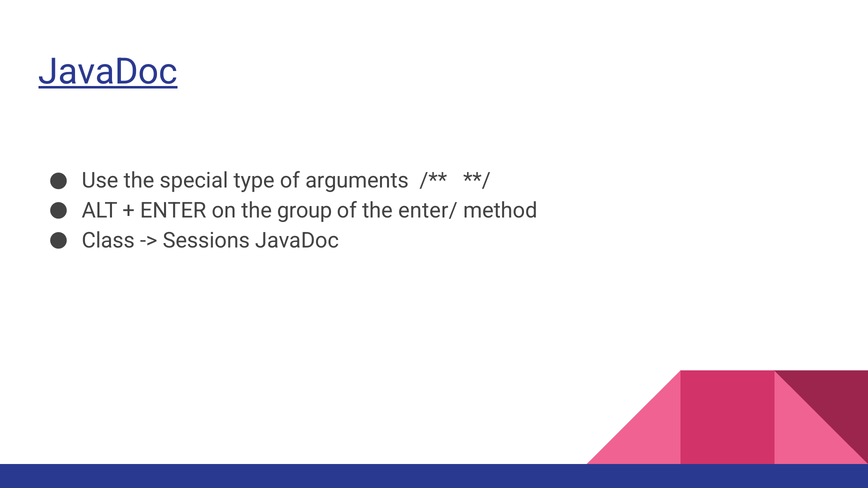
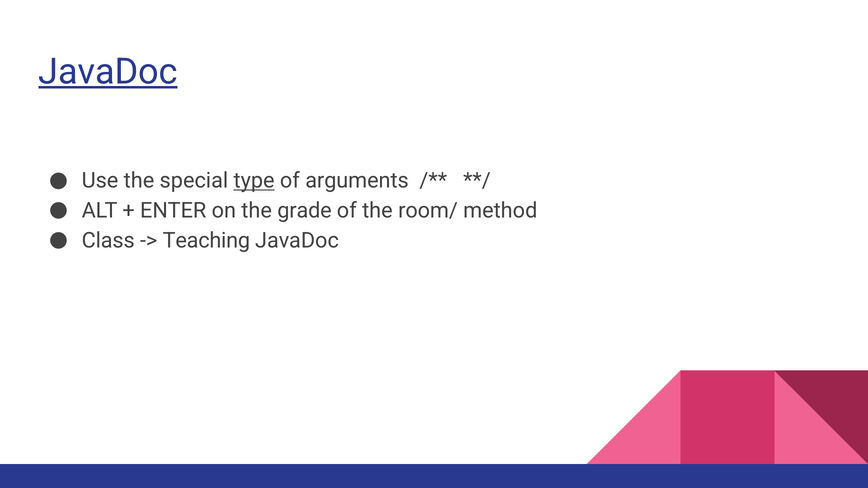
type underline: none -> present
group: group -> grade
enter/: enter/ -> room/
Sessions: Sessions -> Teaching
